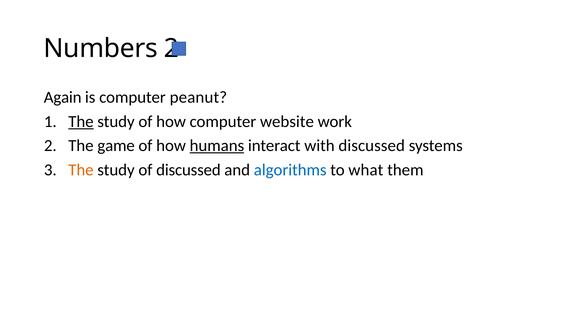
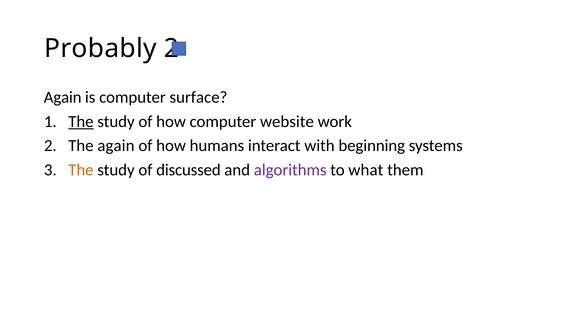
Numbers: Numbers -> Probably
peanut: peanut -> surface
The game: game -> again
humans underline: present -> none
with discussed: discussed -> beginning
algorithms colour: blue -> purple
